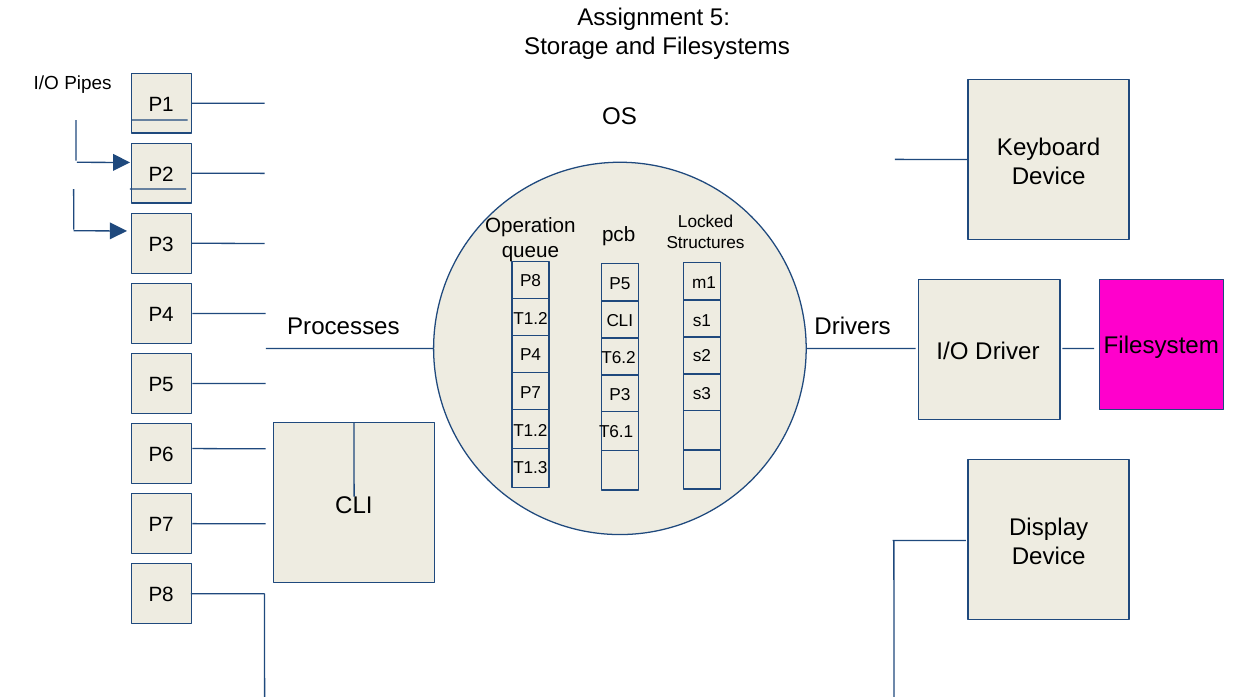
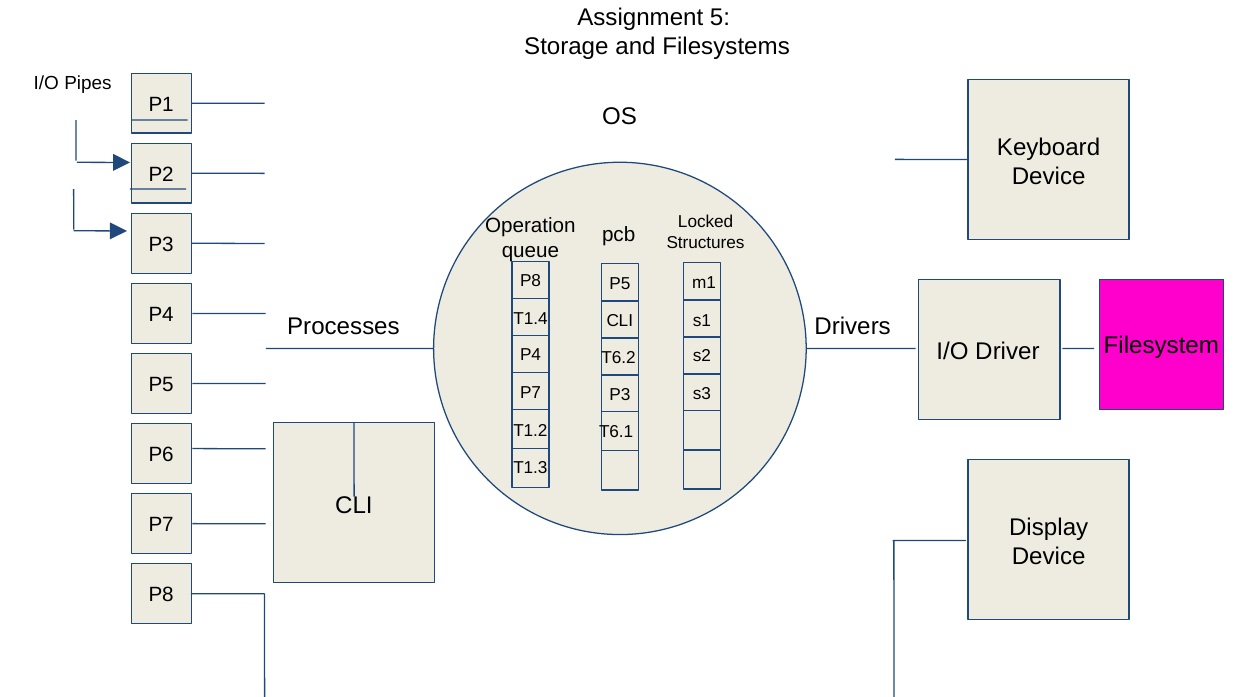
T1.2 at (530, 319): T1.2 -> T1.4
